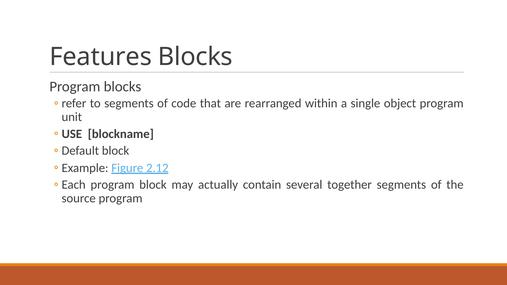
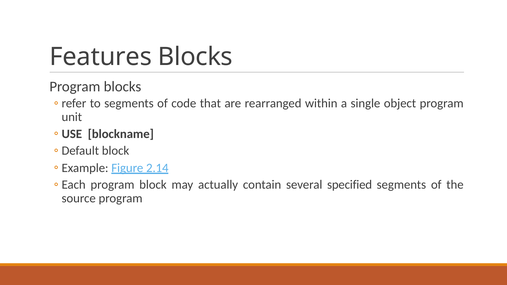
2.12: 2.12 -> 2.14
together: together -> specified
